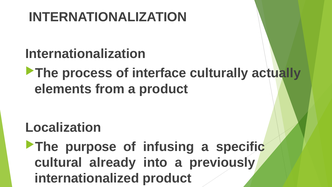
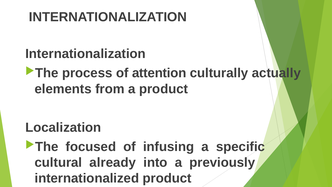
interface: interface -> attention
purpose: purpose -> focused
